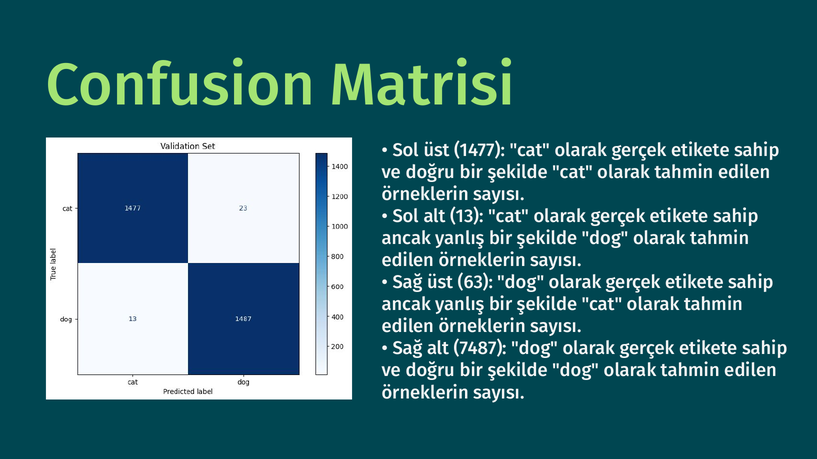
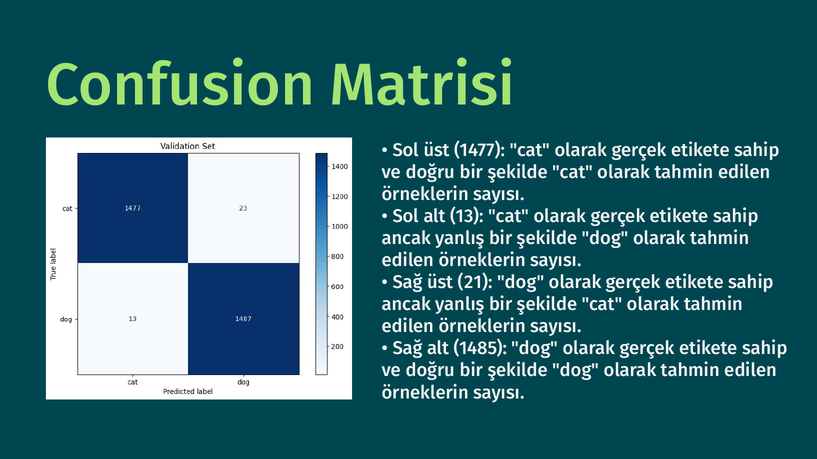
63: 63 -> 21
7487: 7487 -> 1485
